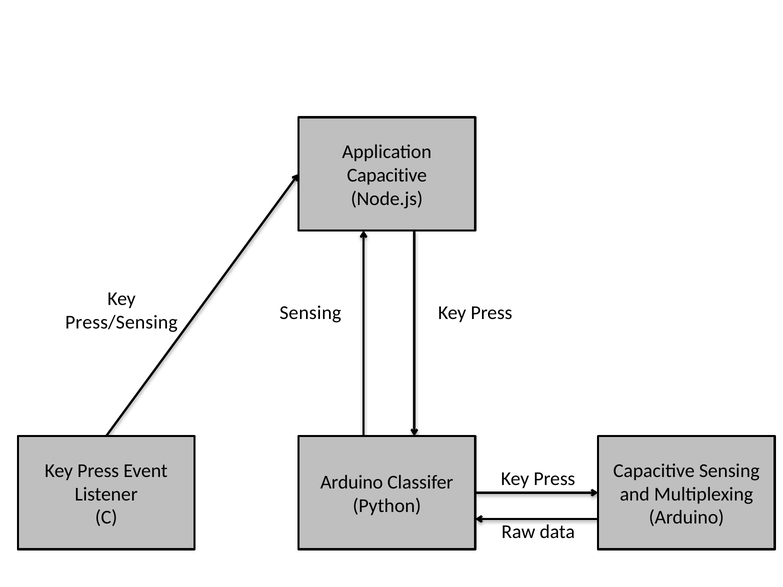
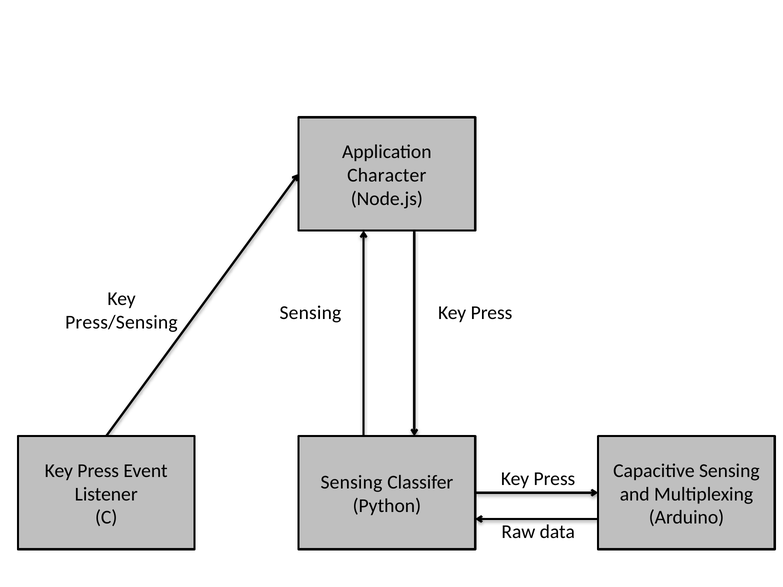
Capacitive at (387, 175): Capacitive -> Character
Arduino at (352, 483): Arduino -> Sensing
